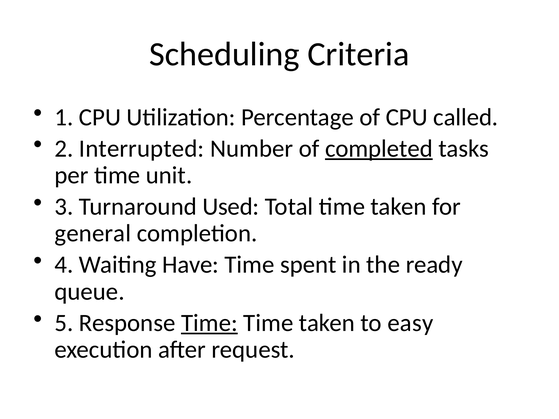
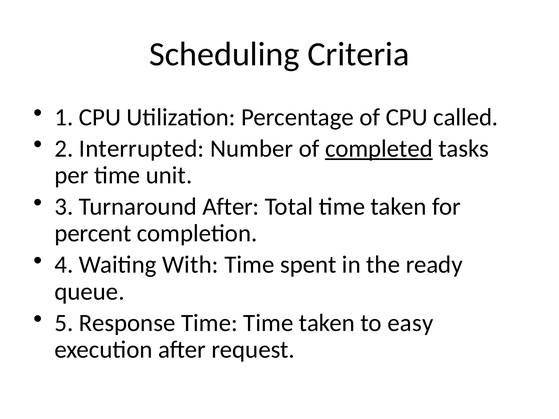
Turnaround Used: Used -> After
general: general -> percent
Have: Have -> With
Time at (209, 323) underline: present -> none
